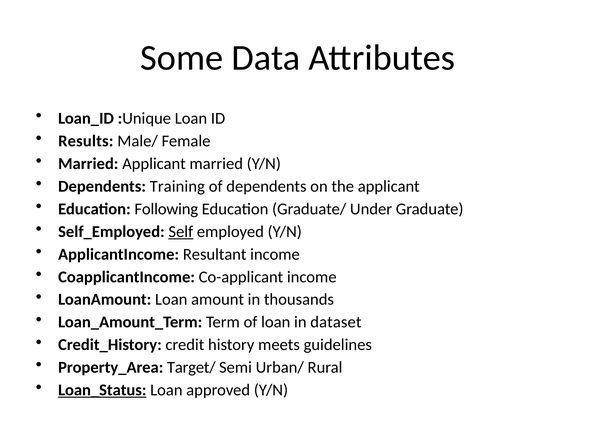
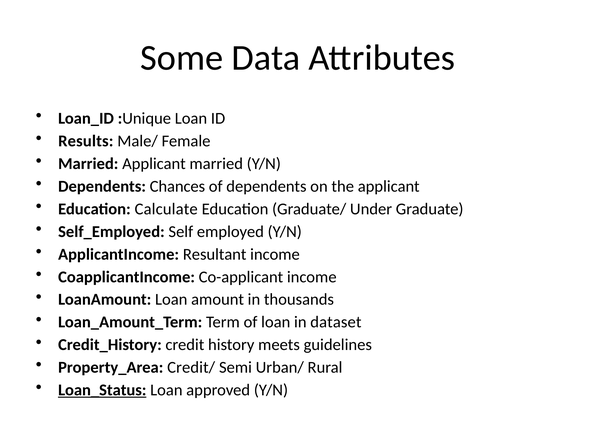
Training: Training -> Chances
Following: Following -> Calculate
Self underline: present -> none
Target/: Target/ -> Credit/
